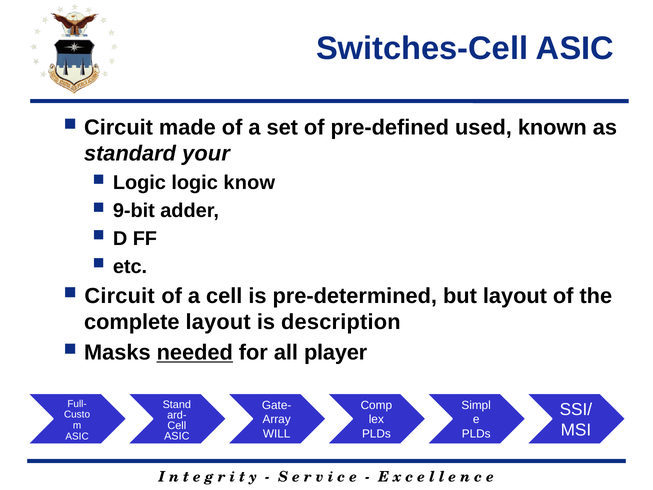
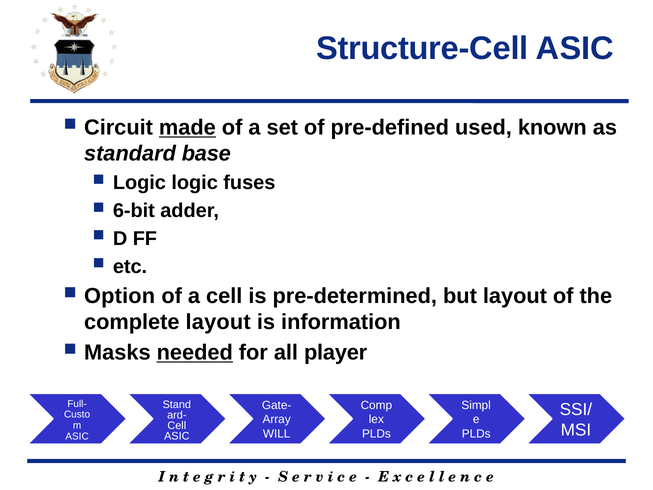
Switches-Cell: Switches-Cell -> Structure-Cell
made underline: none -> present
your: your -> base
know: know -> fuses
9-bit: 9-bit -> 6-bit
Circuit at (120, 296): Circuit -> Option
description: description -> information
